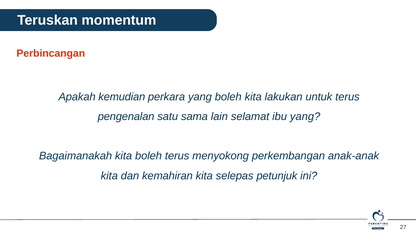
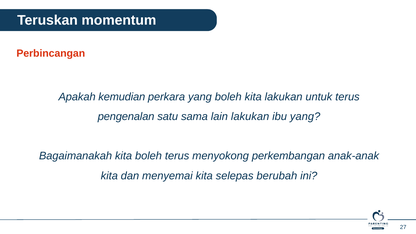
lain selamat: selamat -> lakukan
kemahiran: kemahiran -> menyemai
petunjuk: petunjuk -> berubah
